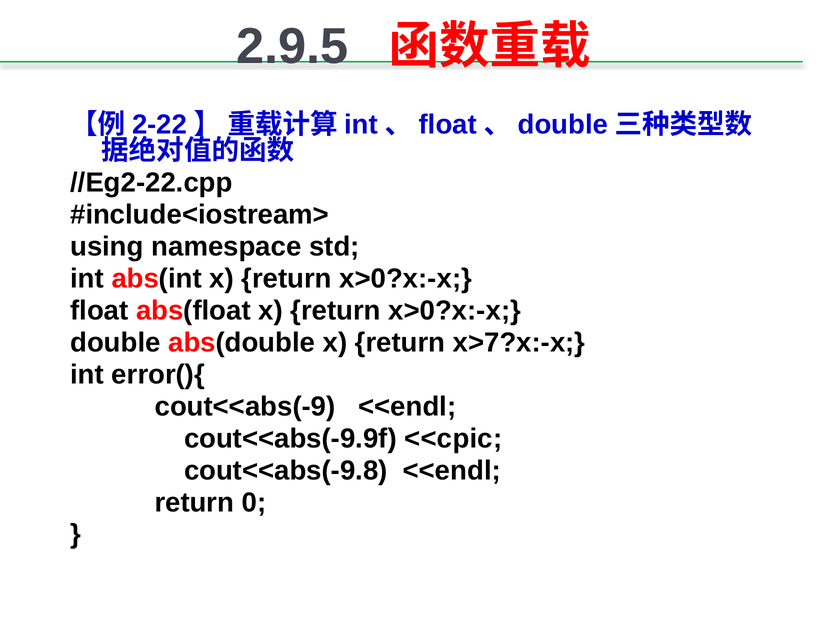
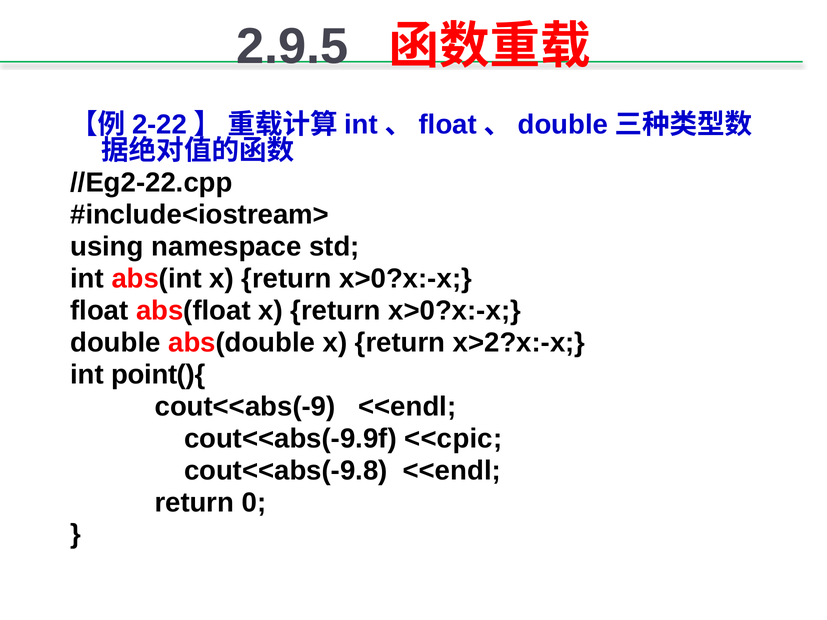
x>7?x:-x: x>7?x:-x -> x>2?x:-x
error(){: error(){ -> point(){
